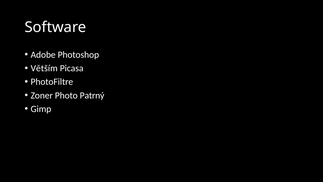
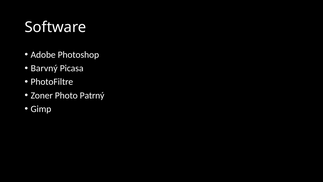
Větším: Větším -> Barvný
